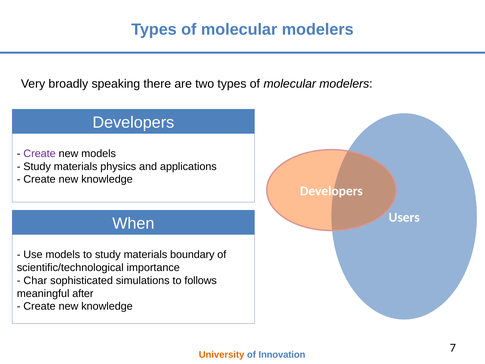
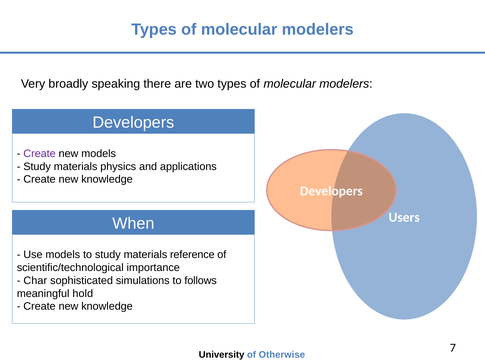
boundary: boundary -> reference
after: after -> hold
University colour: orange -> black
Innovation: Innovation -> Otherwise
